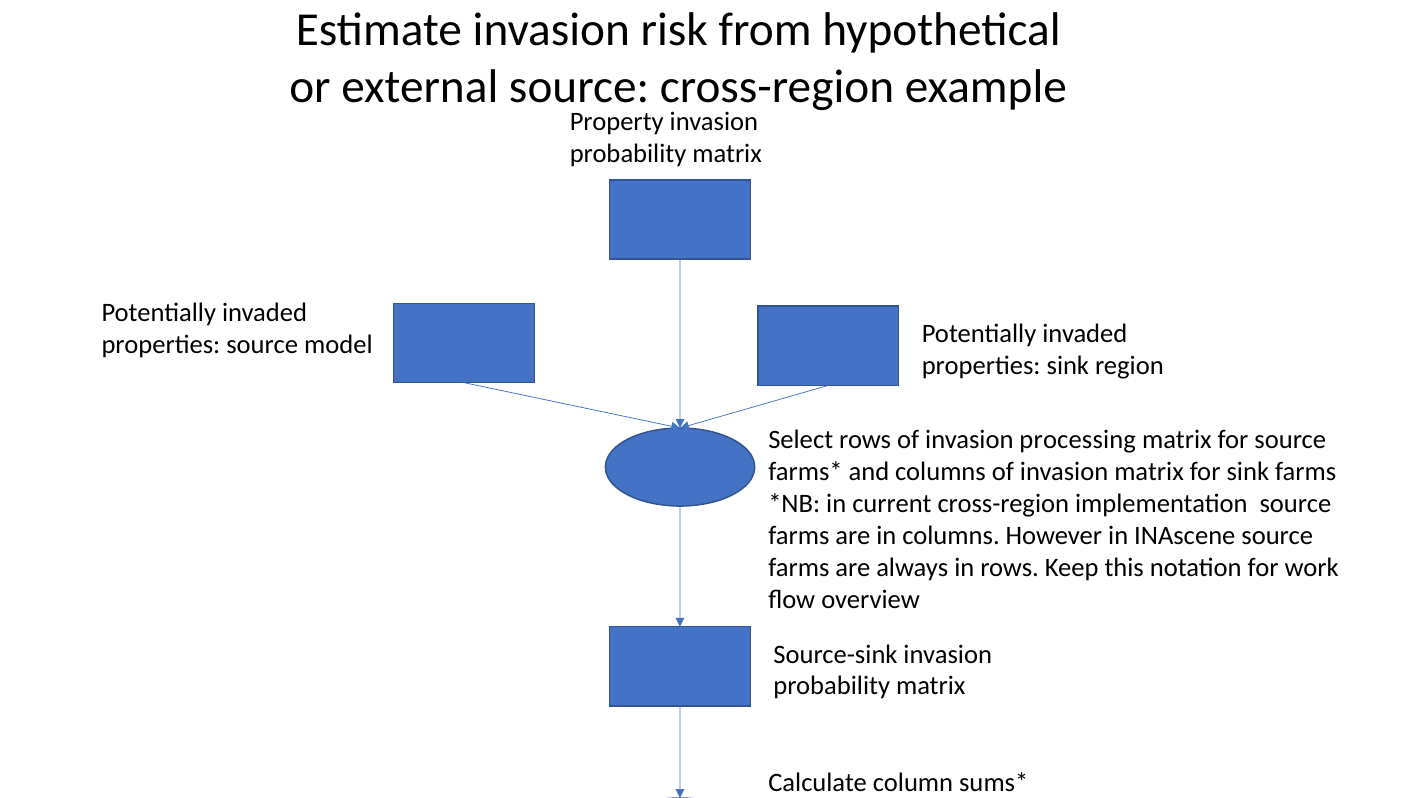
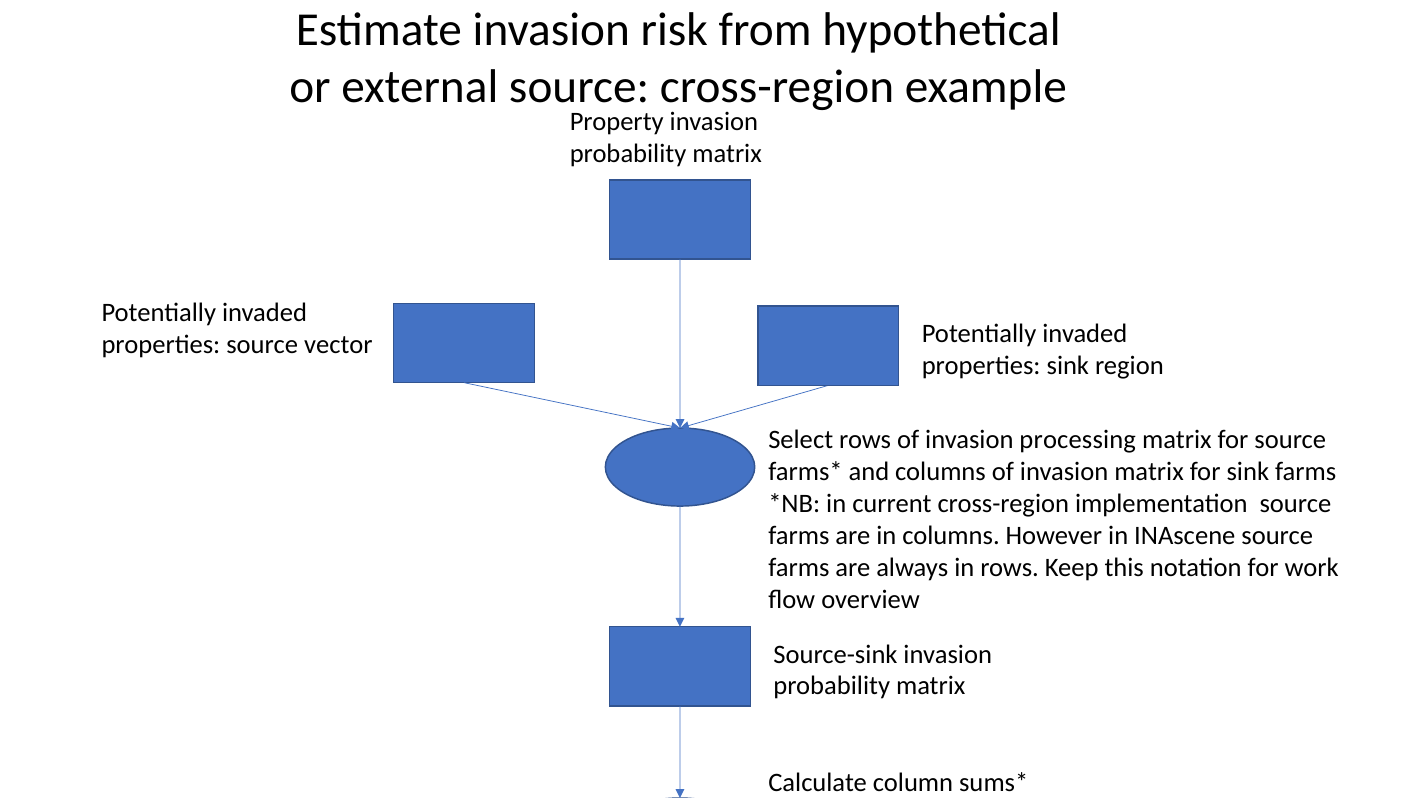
model: model -> vector
